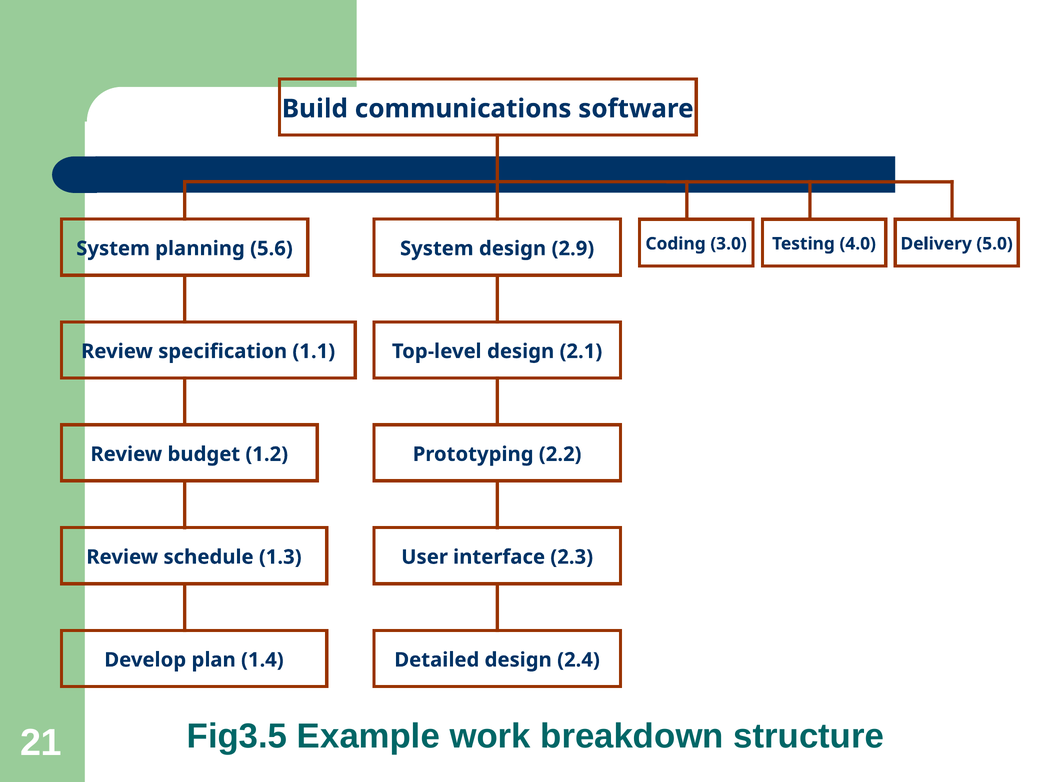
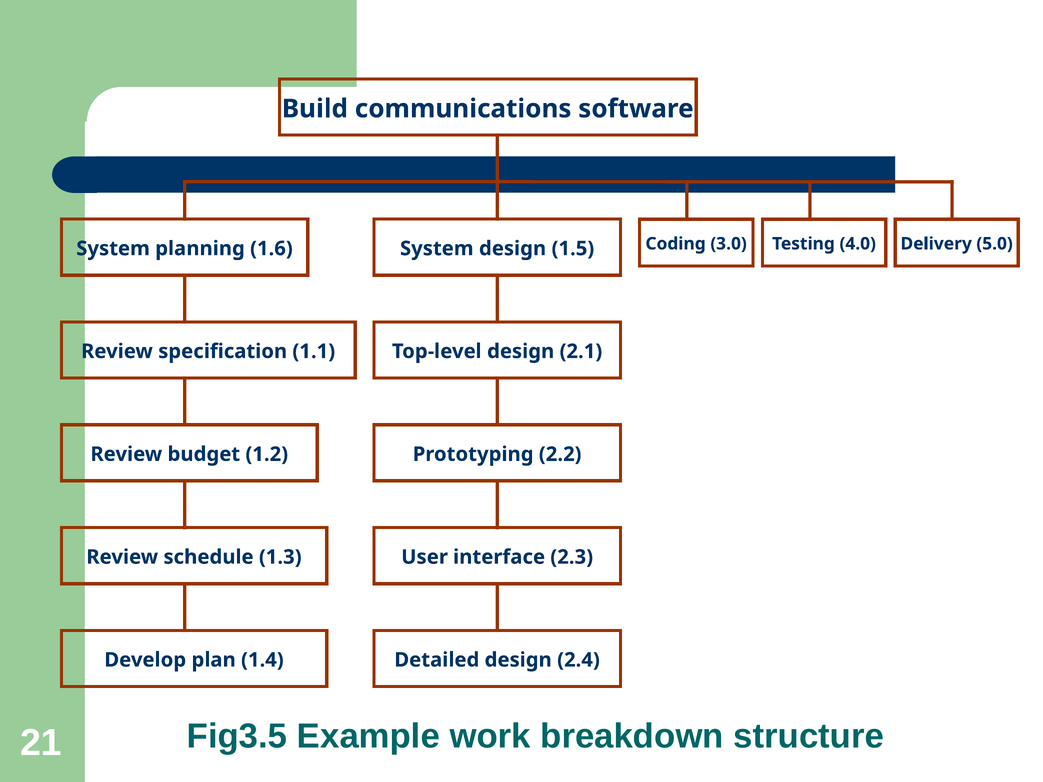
5.6: 5.6 -> 1.6
2.9: 2.9 -> 1.5
